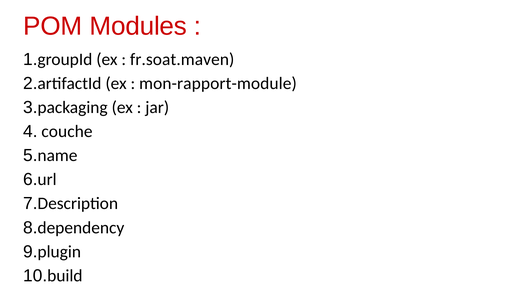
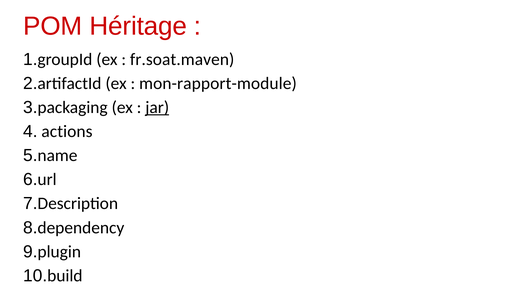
Modules: Modules -> Héritage
jar underline: none -> present
couche: couche -> actions
